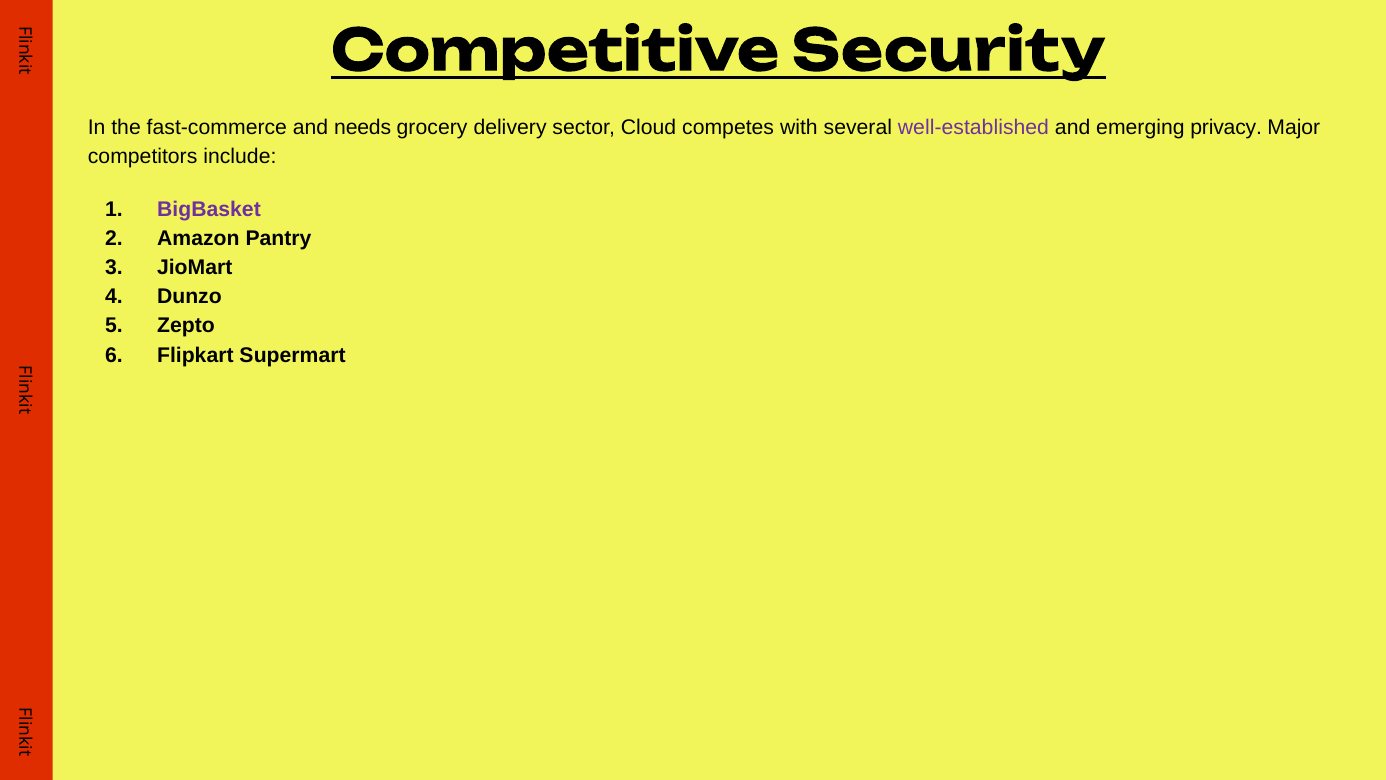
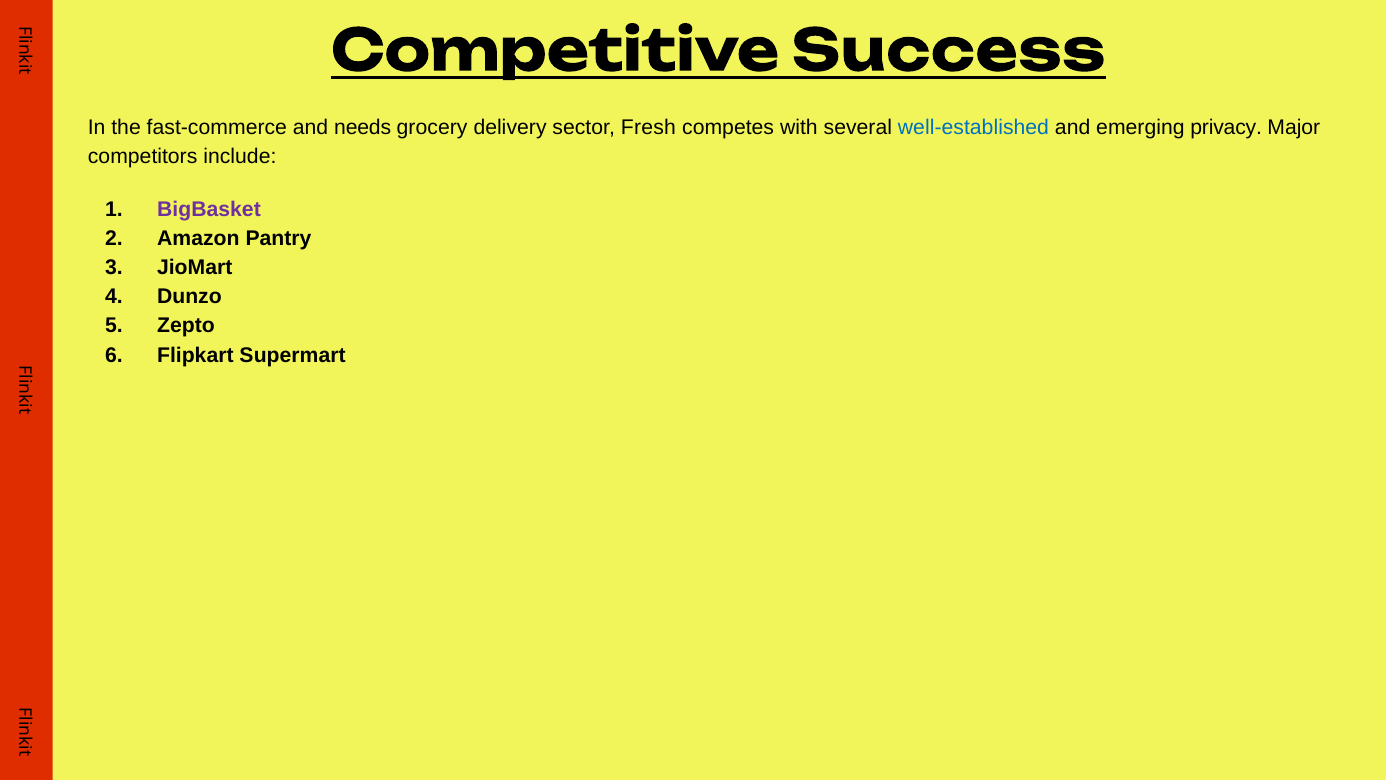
Security: Security -> Success
Cloud: Cloud -> Fresh
well-established colour: purple -> blue
